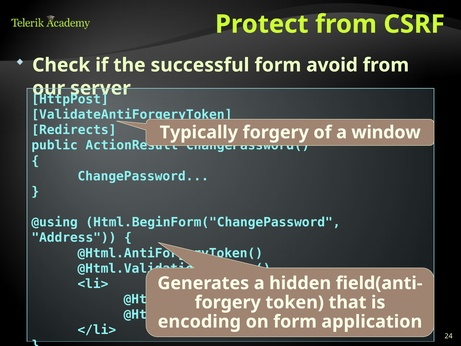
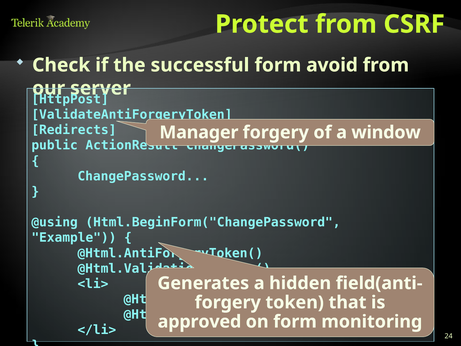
Typically: Typically -> Manager
Address: Address -> Example
encoding: encoding -> approved
application: application -> monitoring
